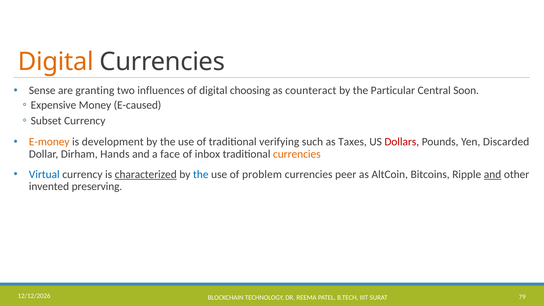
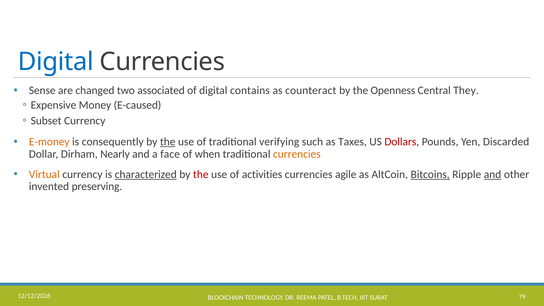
Digital at (56, 62) colour: orange -> blue
granting: granting -> changed
influences: influences -> associated
choosing: choosing -> contains
Particular: Particular -> Openness
Soon: Soon -> They
development: development -> consequently
the at (168, 142) underline: none -> present
Hands: Hands -> Nearly
inbox: inbox -> when
Virtual colour: blue -> orange
the at (201, 174) colour: blue -> red
problem: problem -> activities
peer: peer -> agile
Bitcoins underline: none -> present
